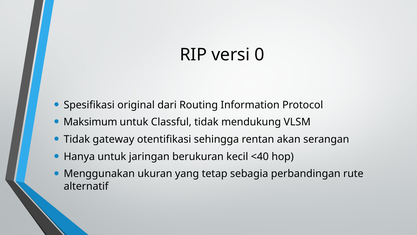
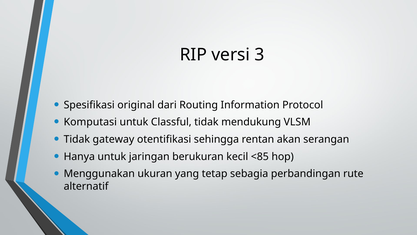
0: 0 -> 3
Maksimum: Maksimum -> Komputasi
<40: <40 -> <85
